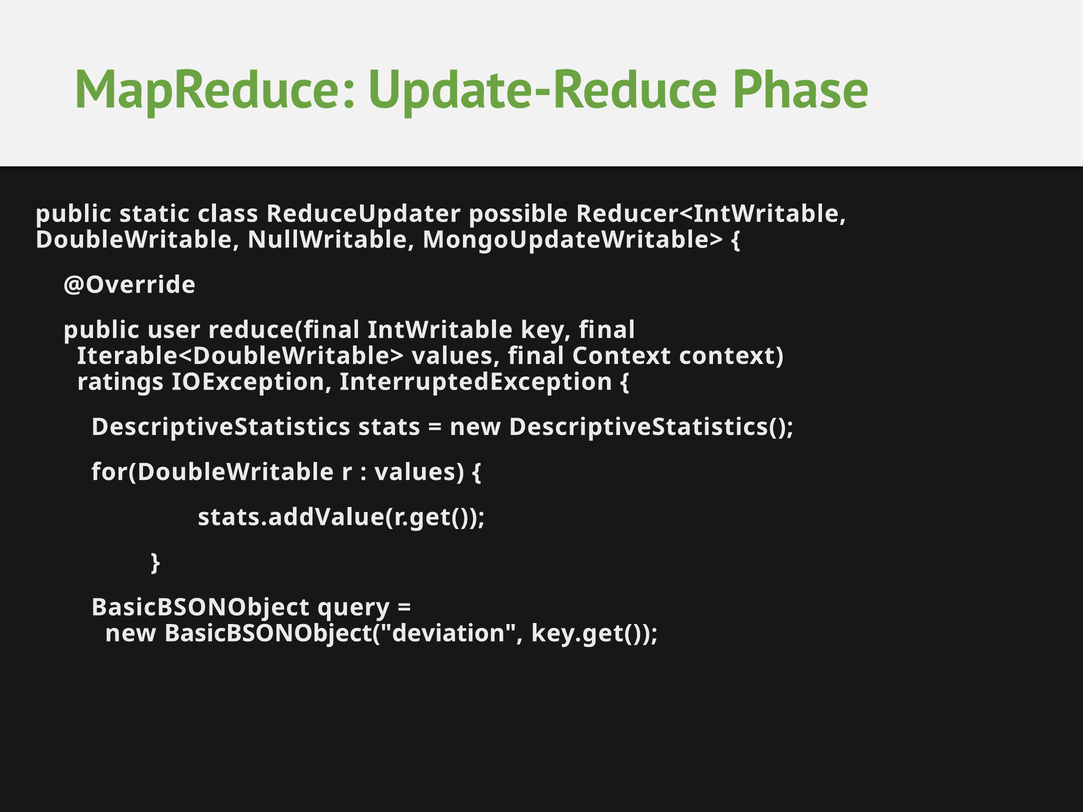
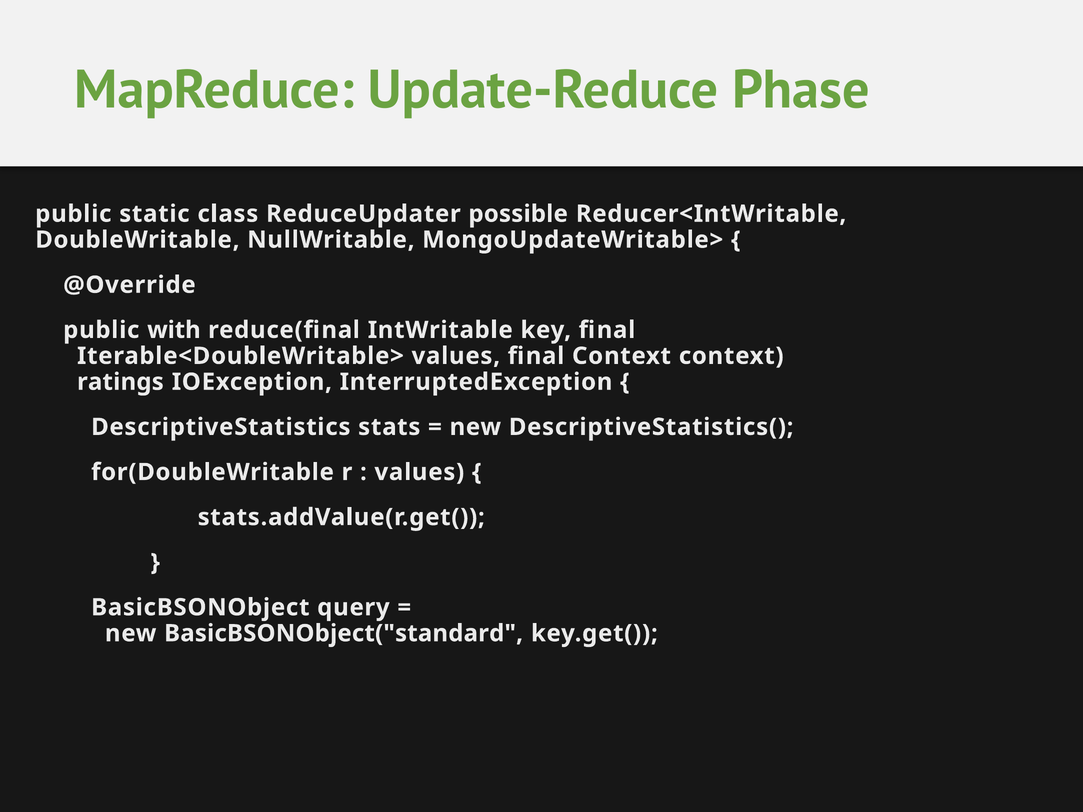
user: user -> with
BasicBSONObject("deviation: BasicBSONObject("deviation -> BasicBSONObject("standard
